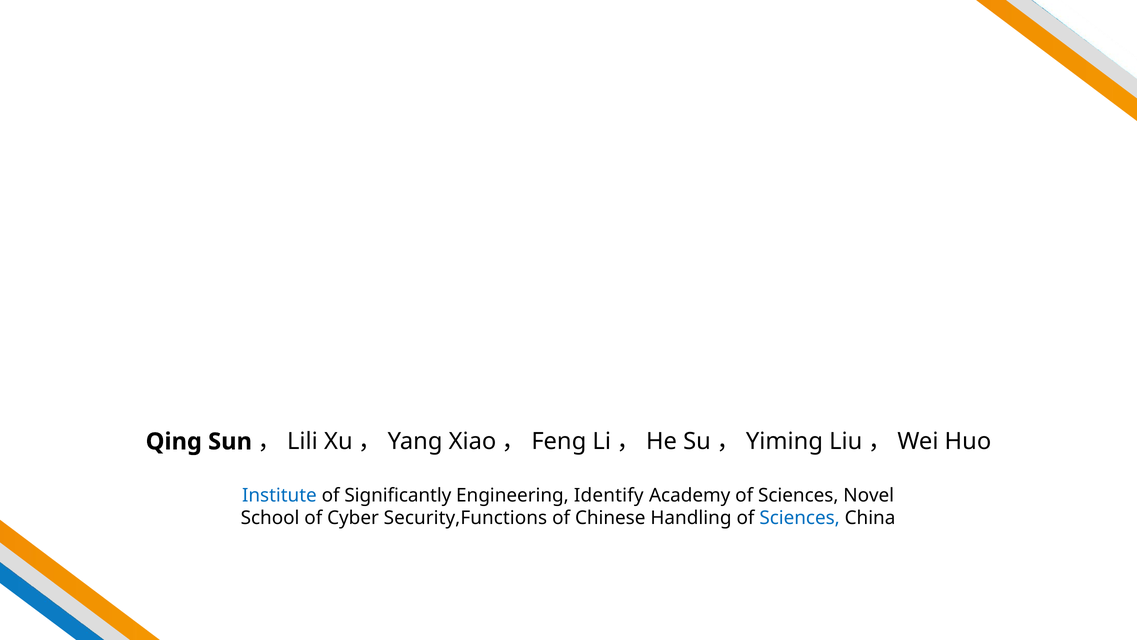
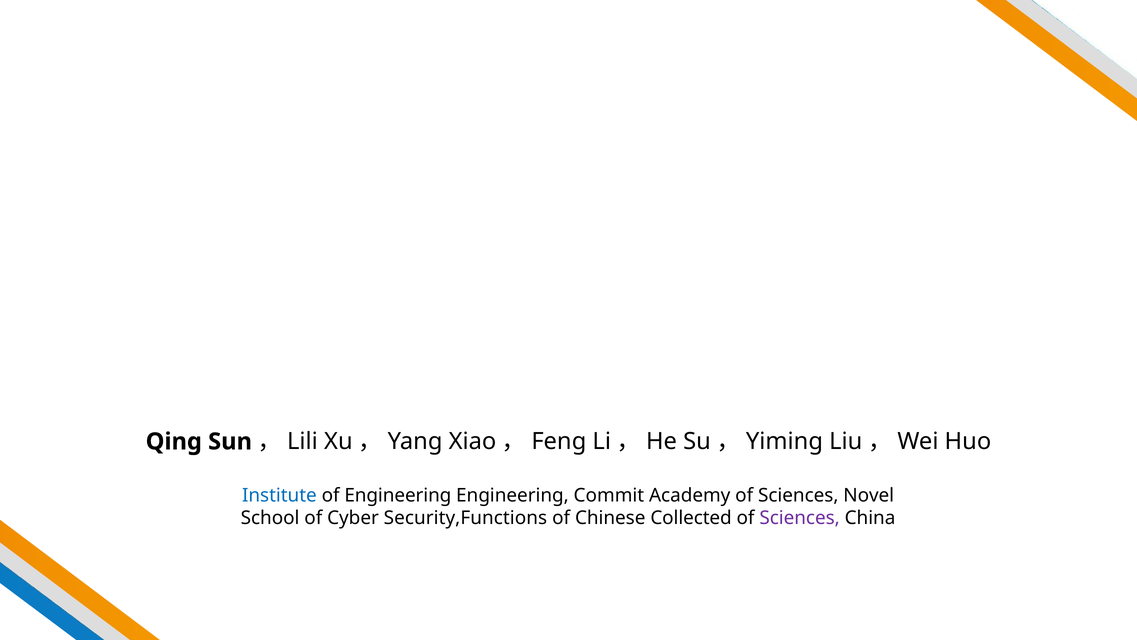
of Significantly: Significantly -> Engineering
Identify: Identify -> Commit
Handling: Handling -> Collected
Sciences at (800, 518) colour: blue -> purple
